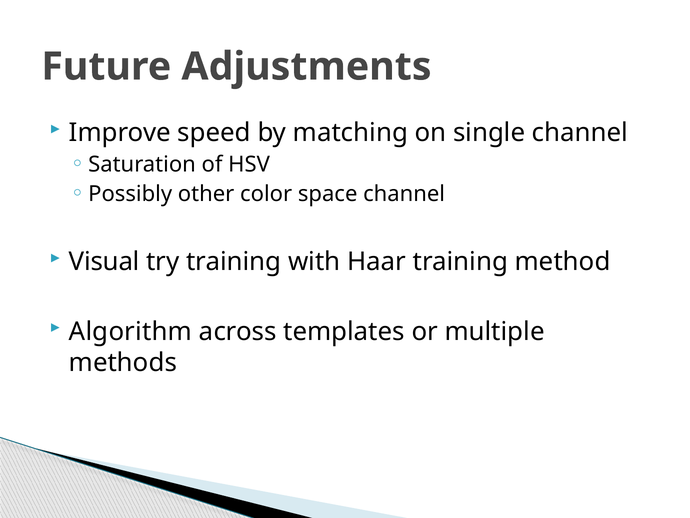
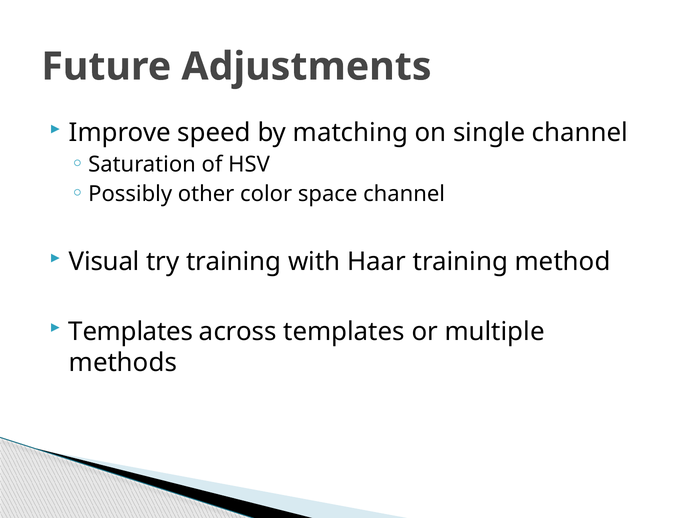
Algorithm at (131, 331): Algorithm -> Templates
